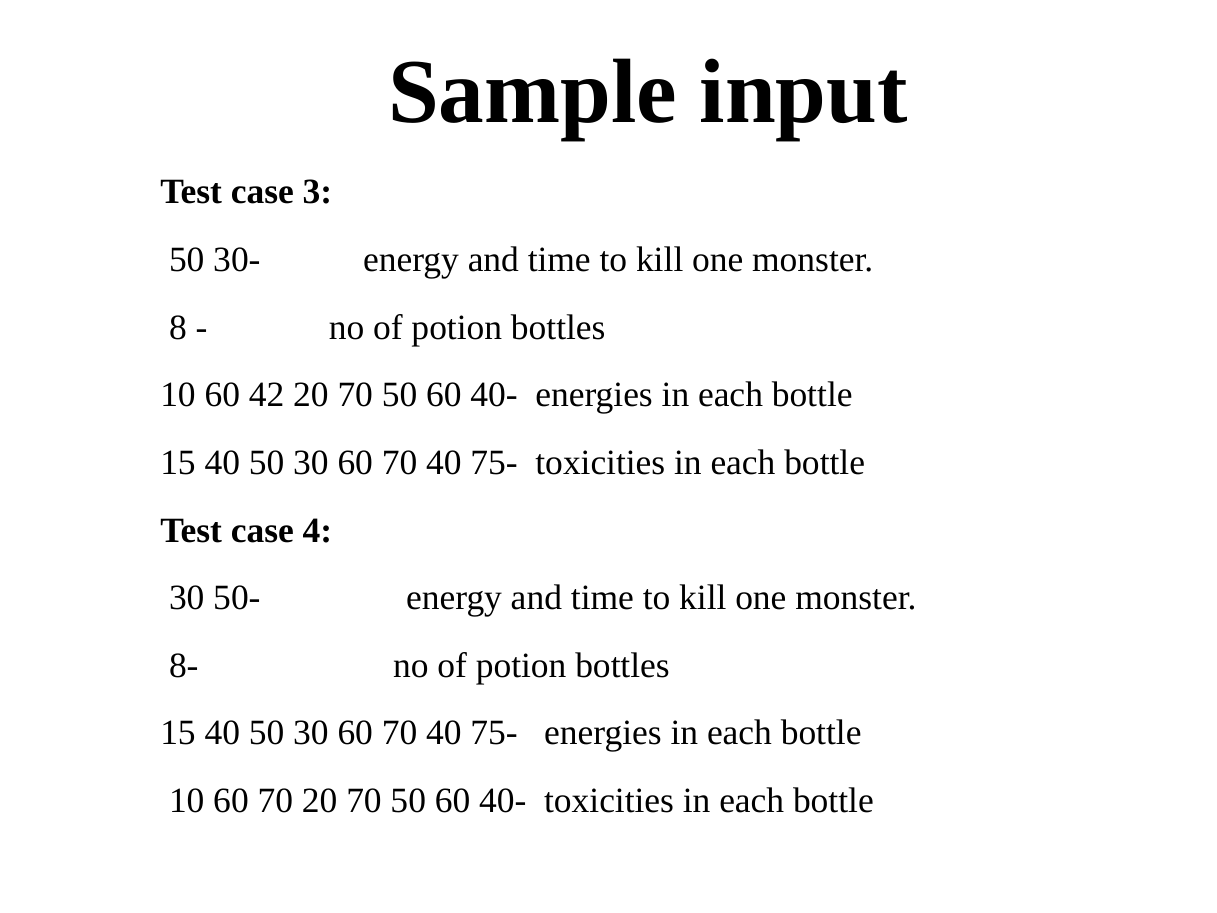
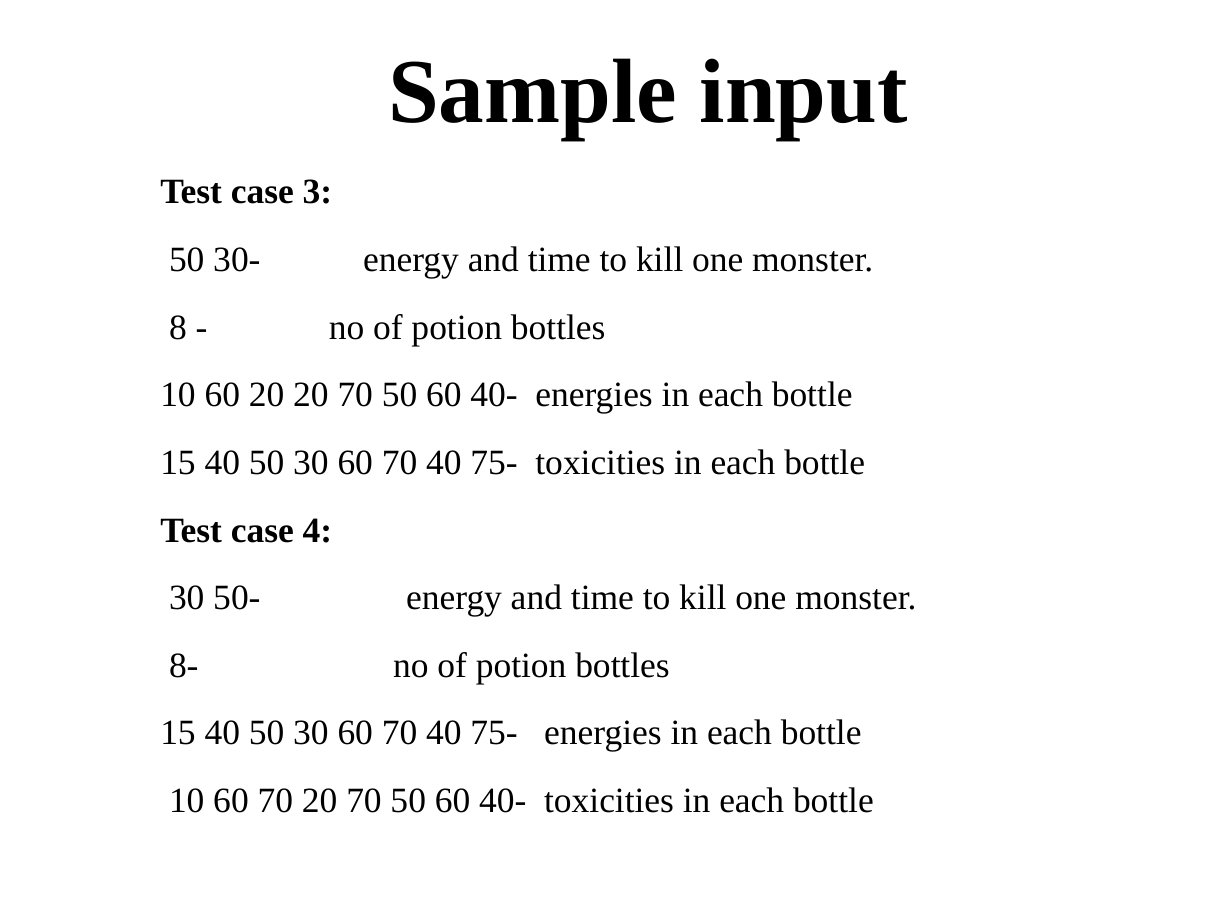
60 42: 42 -> 20
